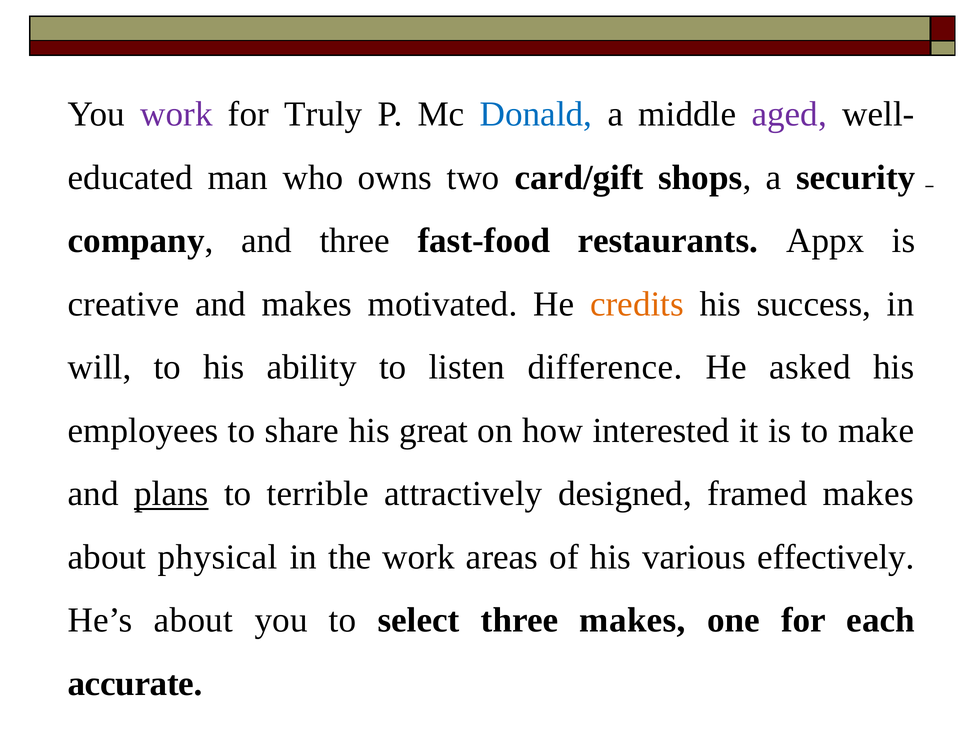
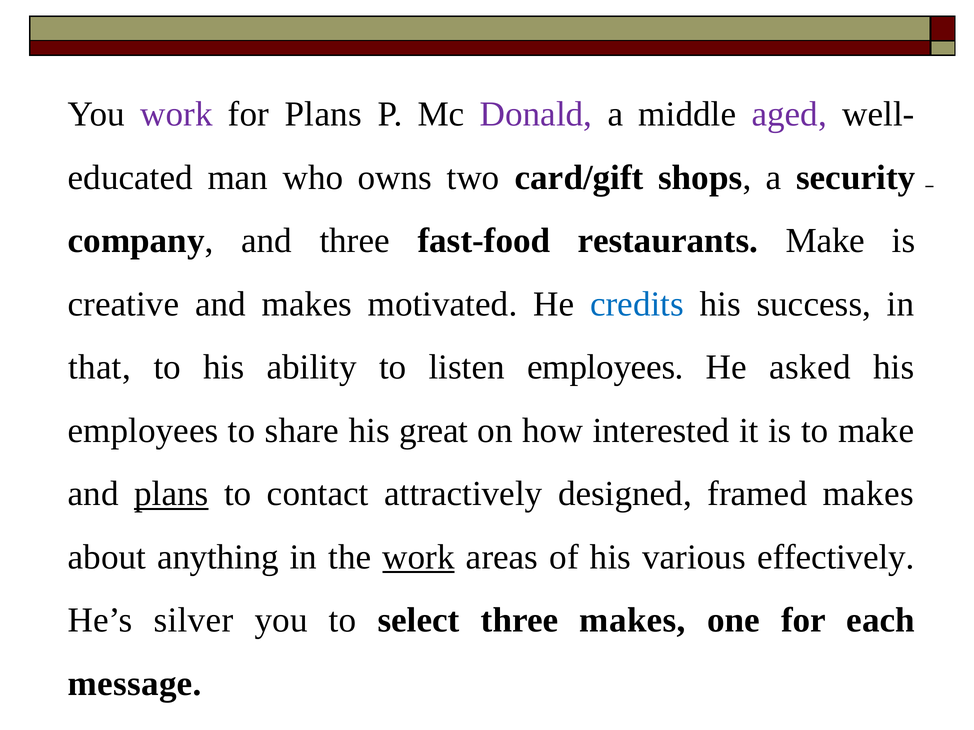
for Truly: Truly -> Plans
Donald colour: blue -> purple
restaurants Appx: Appx -> Make
credits colour: orange -> blue
will: will -> that
listen difference: difference -> employees
terrible: terrible -> contact
physical: physical -> anything
work at (419, 557) underline: none -> present
He’s about: about -> silver
accurate: accurate -> message
